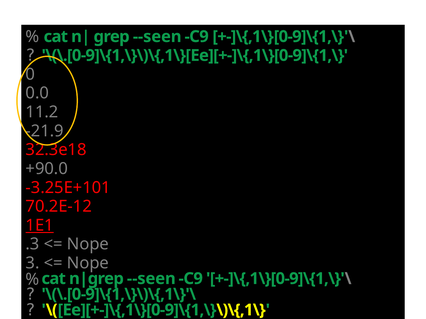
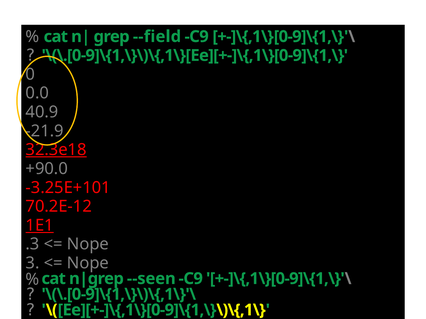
grep --seen: --seen -> --field
11.2: 11.2 -> 40.9
32.3e18 underline: none -> present
